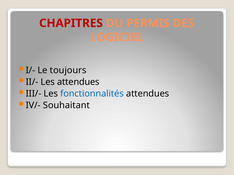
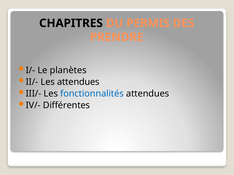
CHAPITRES colour: red -> black
LOGICIEL: LOGICIEL -> PRENDRE
toujours: toujours -> planètes
Souhaitant: Souhaitant -> Différentes
